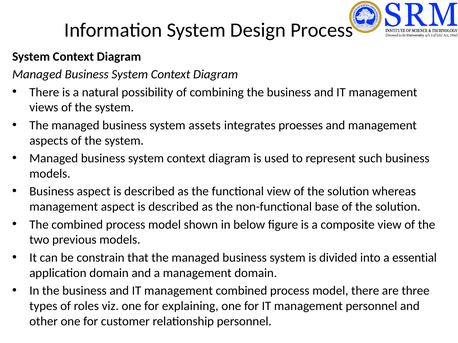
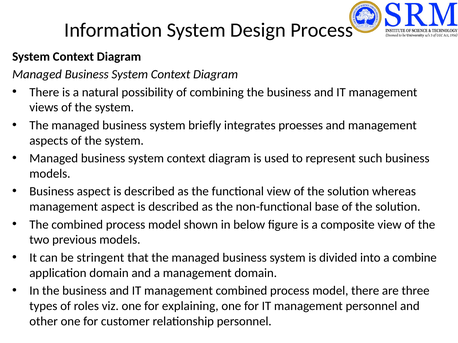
assets: assets -> briefly
constrain: constrain -> stringent
essential: essential -> combine
